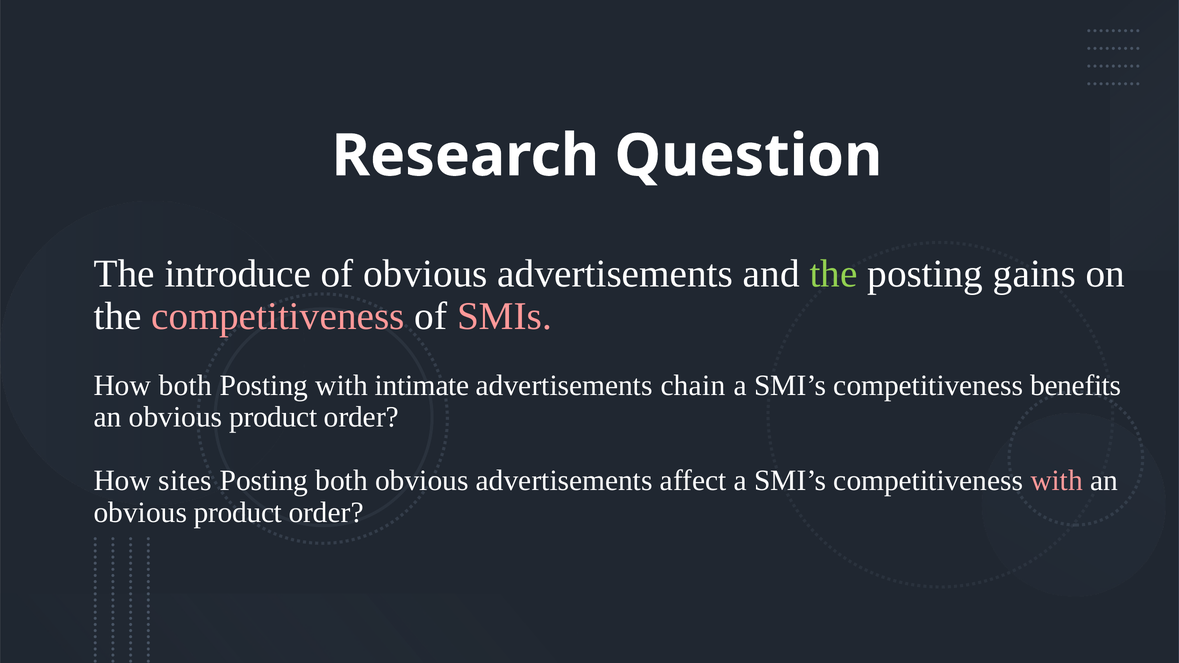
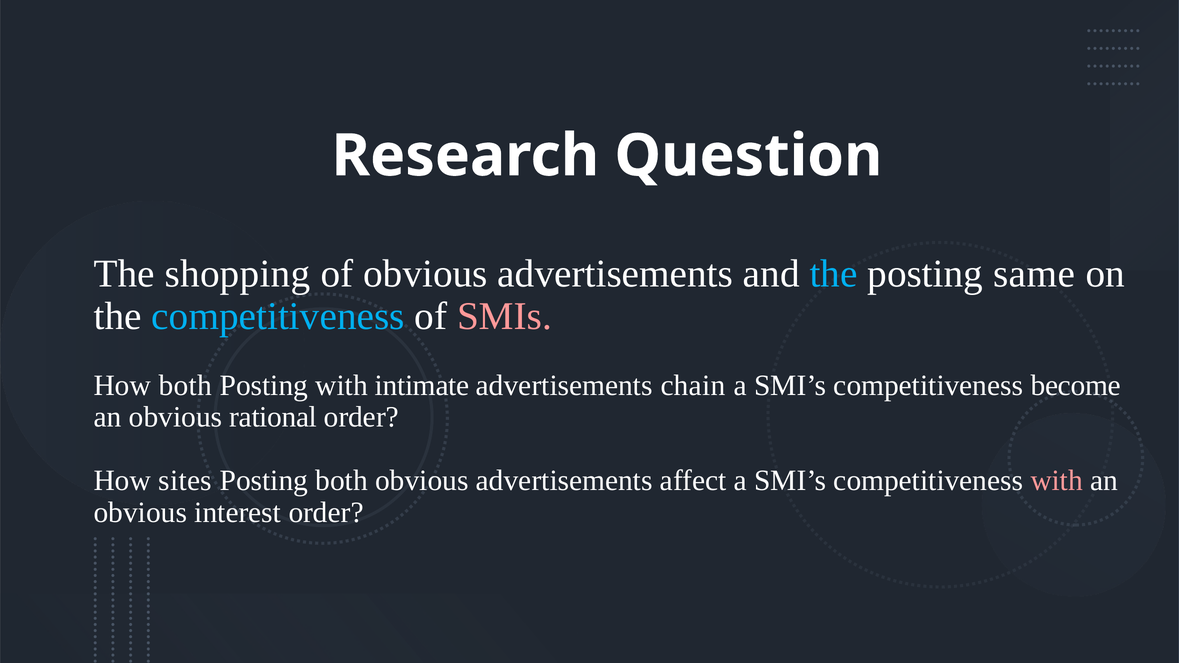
introduce: introduce -> shopping
the at (834, 274) colour: light green -> light blue
gains: gains -> same
competitiveness at (278, 316) colour: pink -> light blue
benefits: benefits -> become
product at (273, 417): product -> rational
product at (238, 513): product -> interest
